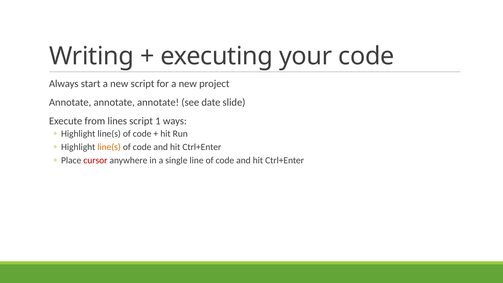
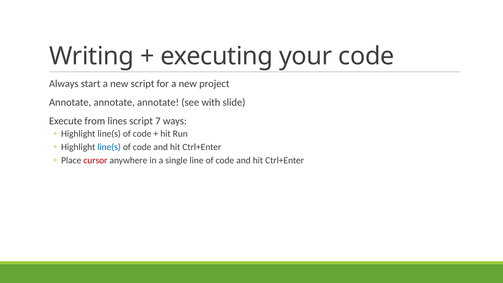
date: date -> with
1: 1 -> 7
line(s at (109, 147) colour: orange -> blue
